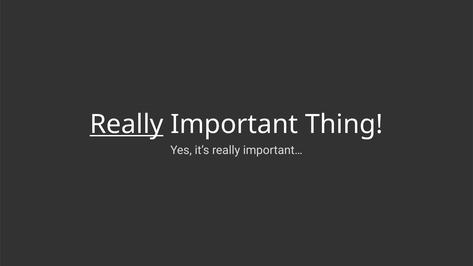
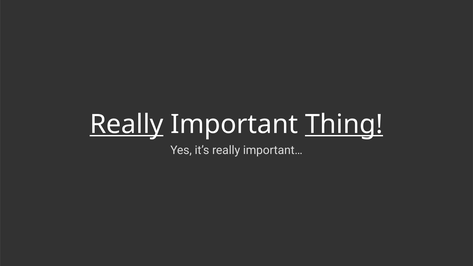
Thing underline: none -> present
